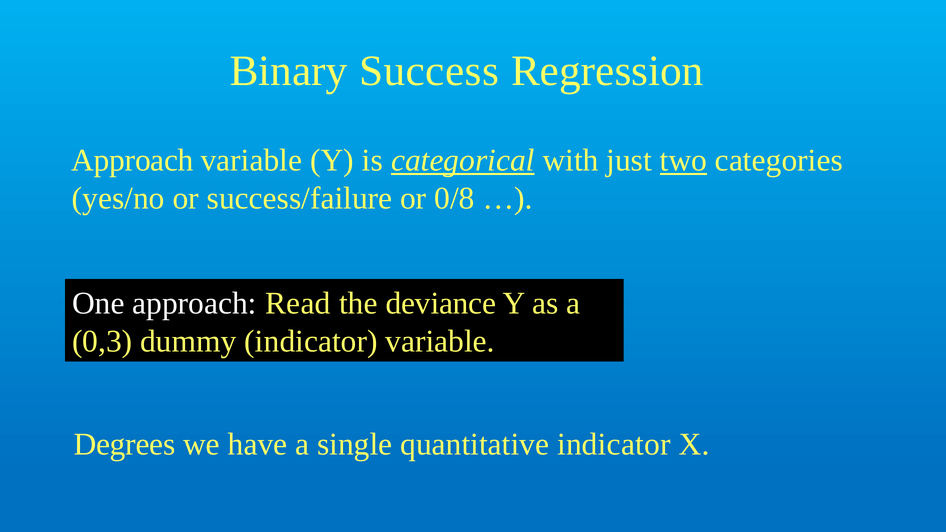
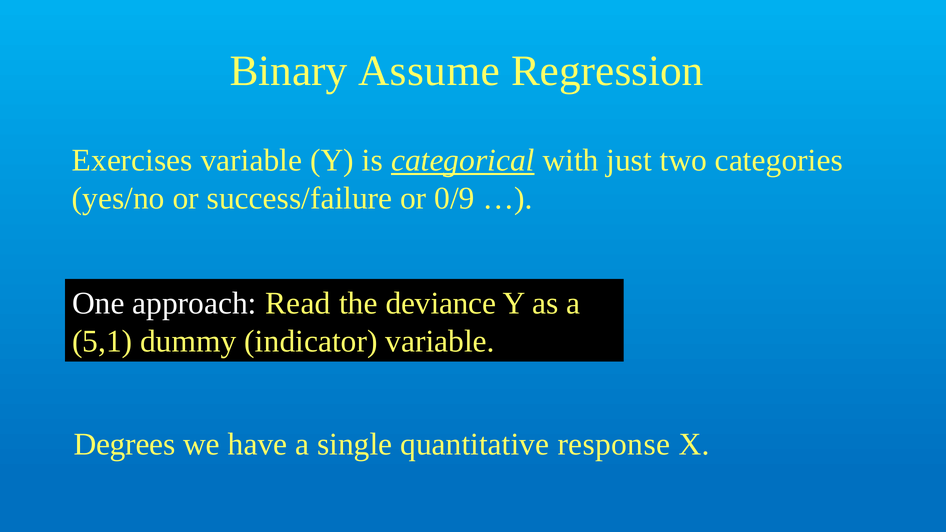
Success: Success -> Assume
Approach at (133, 161): Approach -> Exercises
two underline: present -> none
0/8: 0/8 -> 0/9
0,3: 0,3 -> 5,1
quantitative indicator: indicator -> response
